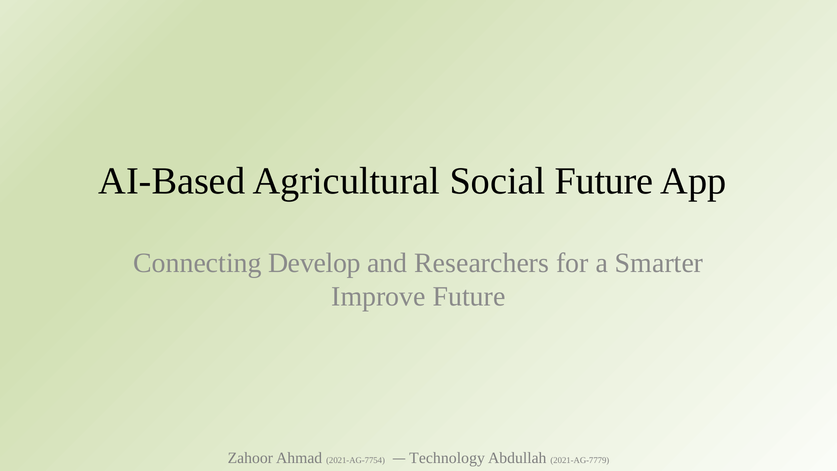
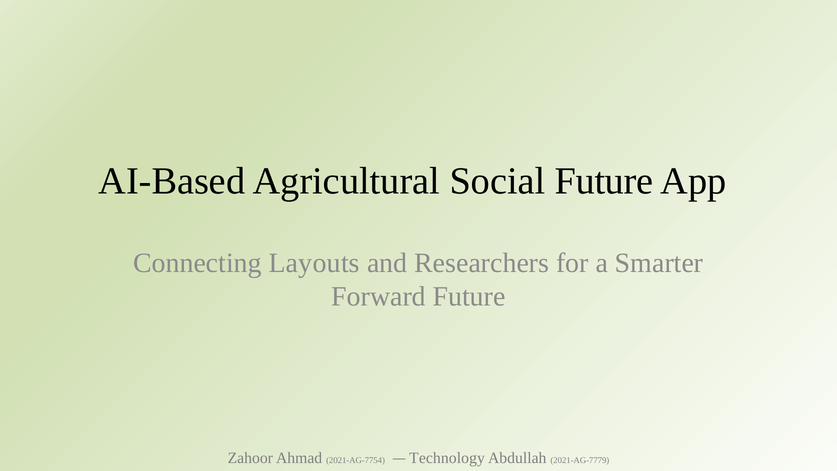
Develop: Develop -> Layouts
Improve: Improve -> Forward
